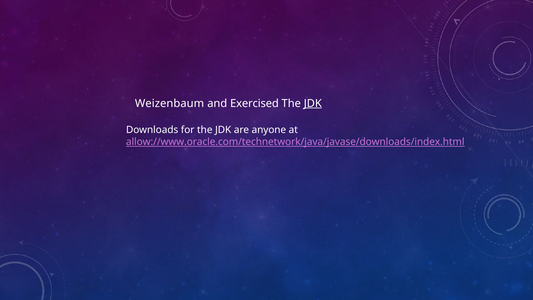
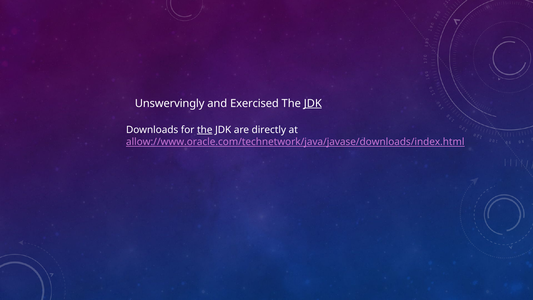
Weizenbaum: Weizenbaum -> Unswervingly
the at (205, 130) underline: none -> present
anyone: anyone -> directly
